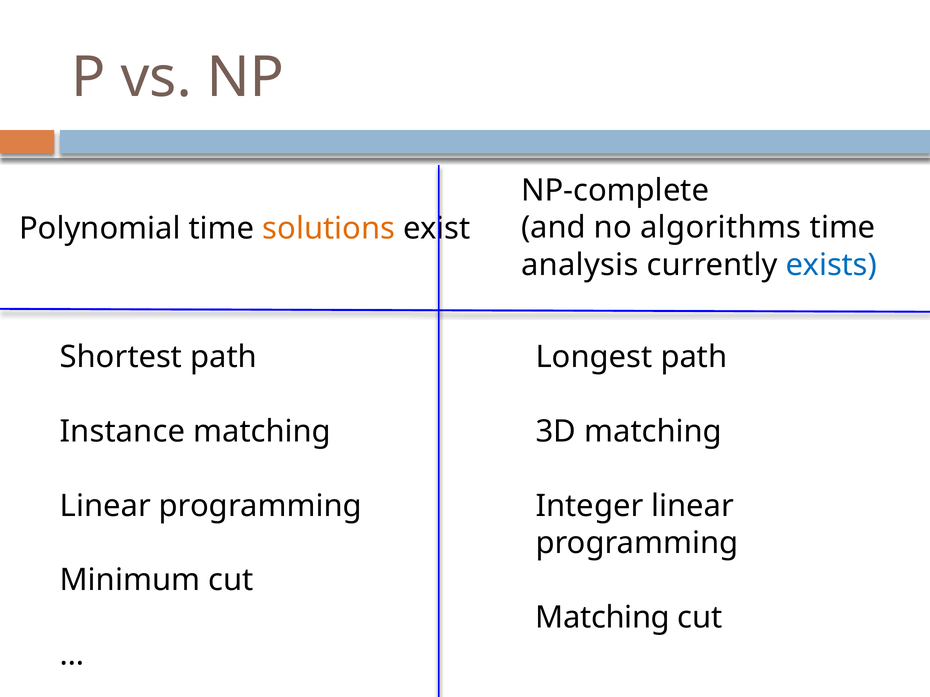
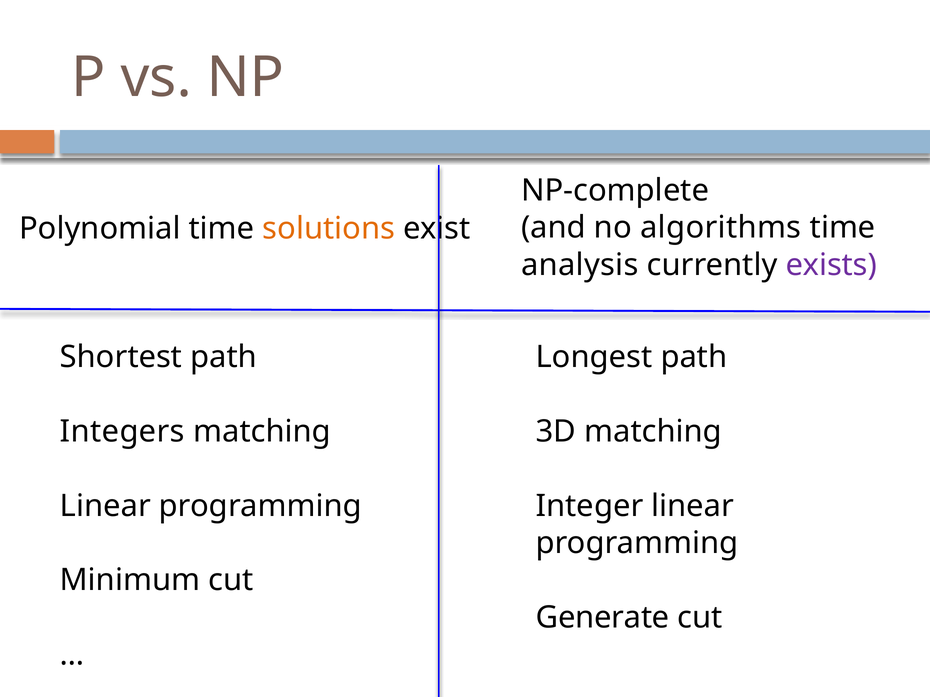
exists colour: blue -> purple
Instance: Instance -> Integers
Matching at (603, 618): Matching -> Generate
